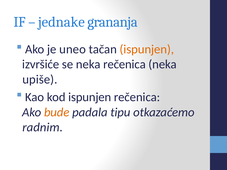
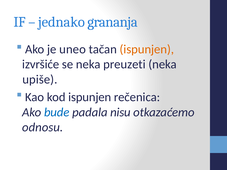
jednake: jednake -> jednako
neka rečenica: rečenica -> preuzeti
bude colour: orange -> blue
tipu: tipu -> nisu
radnim: radnim -> odnosu
